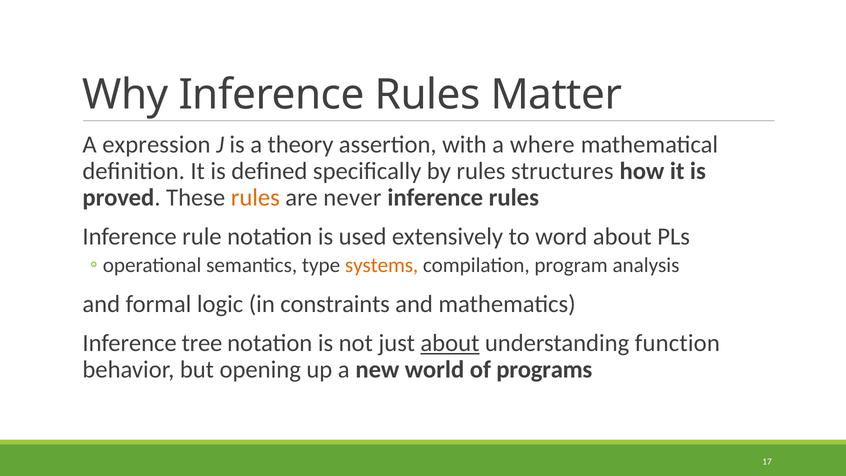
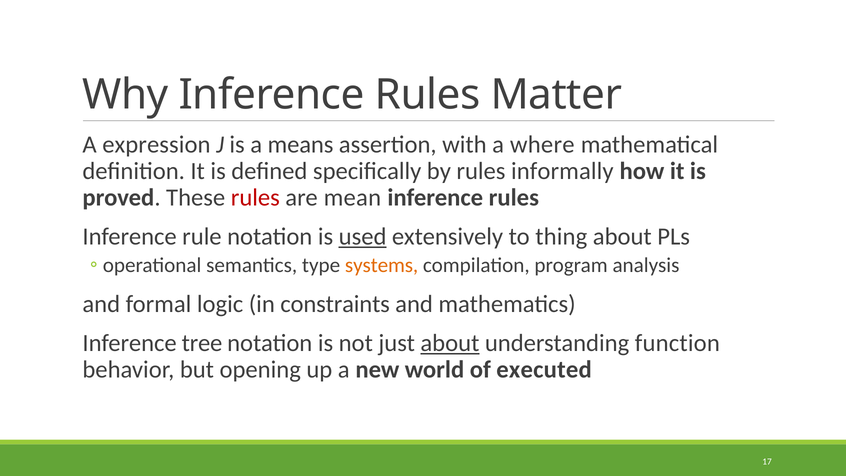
theory: theory -> means
structures: structures -> informally
rules at (255, 198) colour: orange -> red
never: never -> mean
used underline: none -> present
word: word -> thing
programs: programs -> executed
